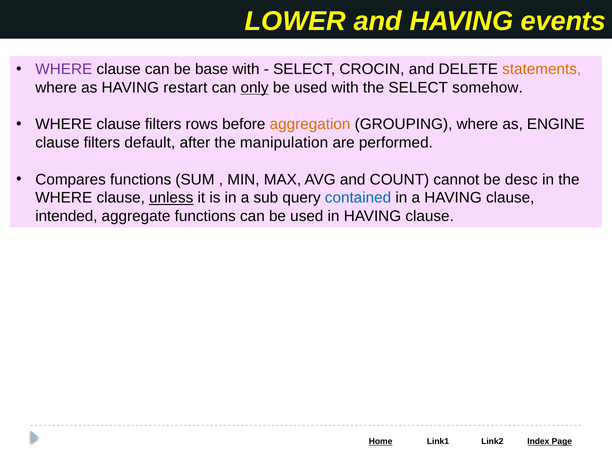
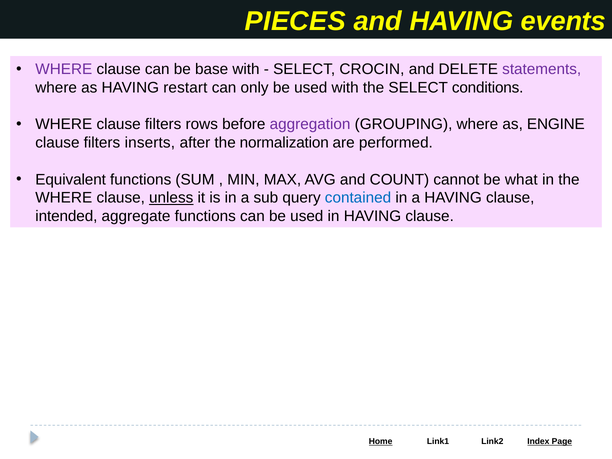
LOWER: LOWER -> PIECES
statements colour: orange -> purple
only underline: present -> none
somehow: somehow -> conditions
aggregation colour: orange -> purple
default: default -> inserts
manipulation: manipulation -> normalization
Compares: Compares -> Equivalent
desc: desc -> what
